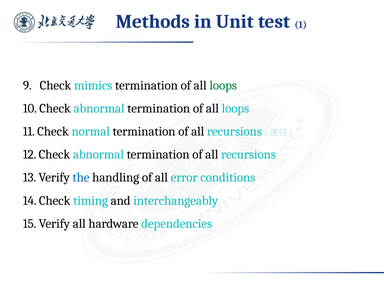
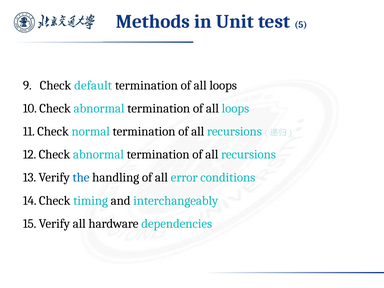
1: 1 -> 5
mimics: mimics -> default
loops at (223, 85) colour: green -> black
